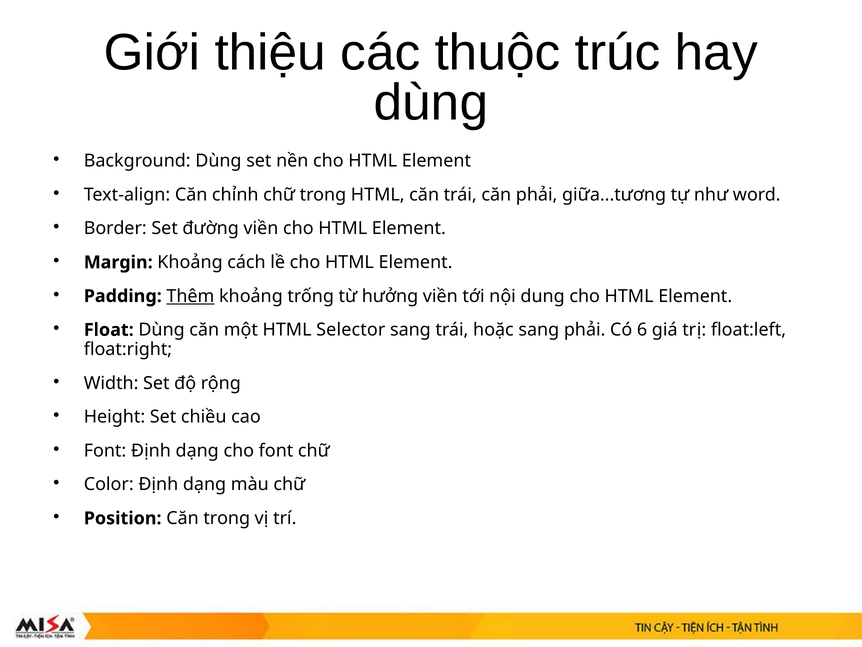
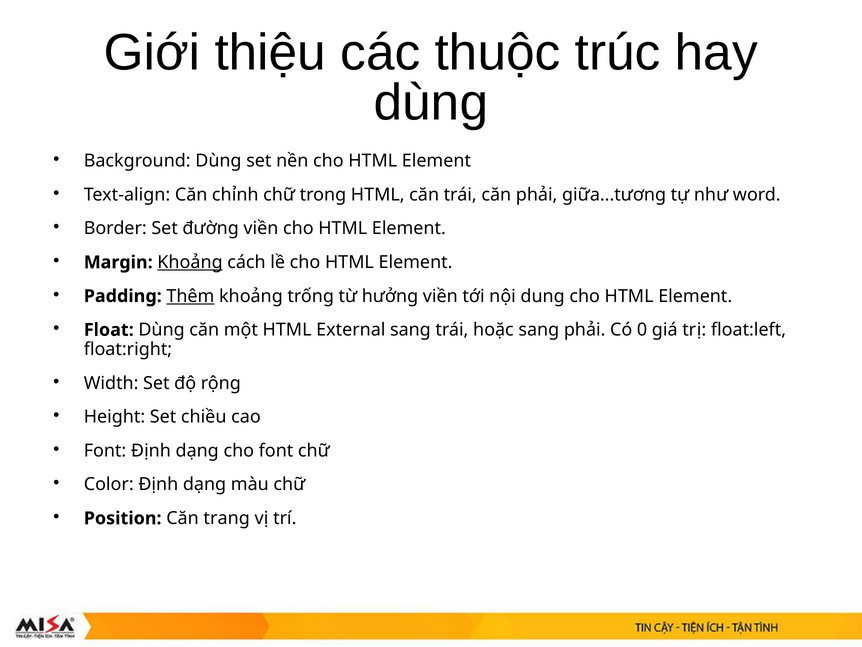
Khoảng at (190, 262) underline: none -> present
Selector: Selector -> External
6: 6 -> 0
Căn trong: trong -> trang
